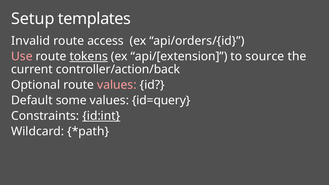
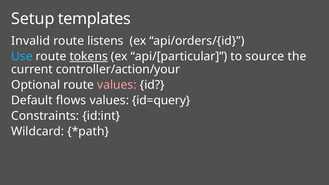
access: access -> listens
Use colour: pink -> light blue
api/[extension: api/[extension -> api/[particular
controller/action/back: controller/action/back -> controller/action/your
some: some -> flows
id:int underline: present -> none
